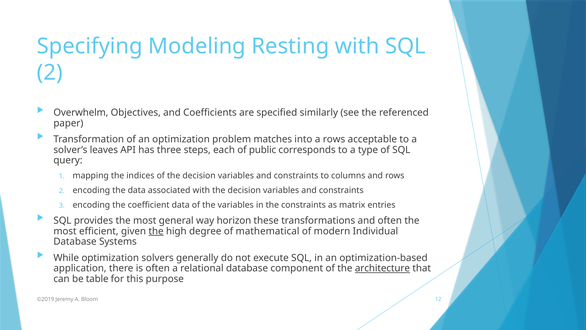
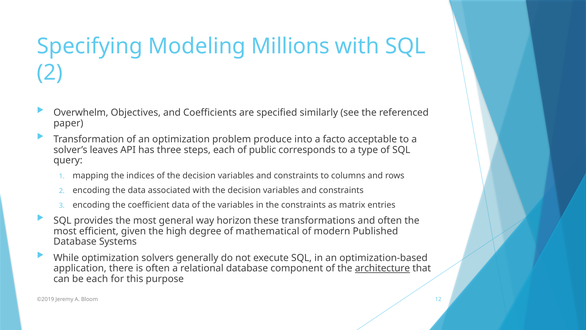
Resting: Resting -> Millions
matches: matches -> produce
a rows: rows -> facto
the at (156, 231) underline: present -> none
Individual: Individual -> Published
be table: table -> each
